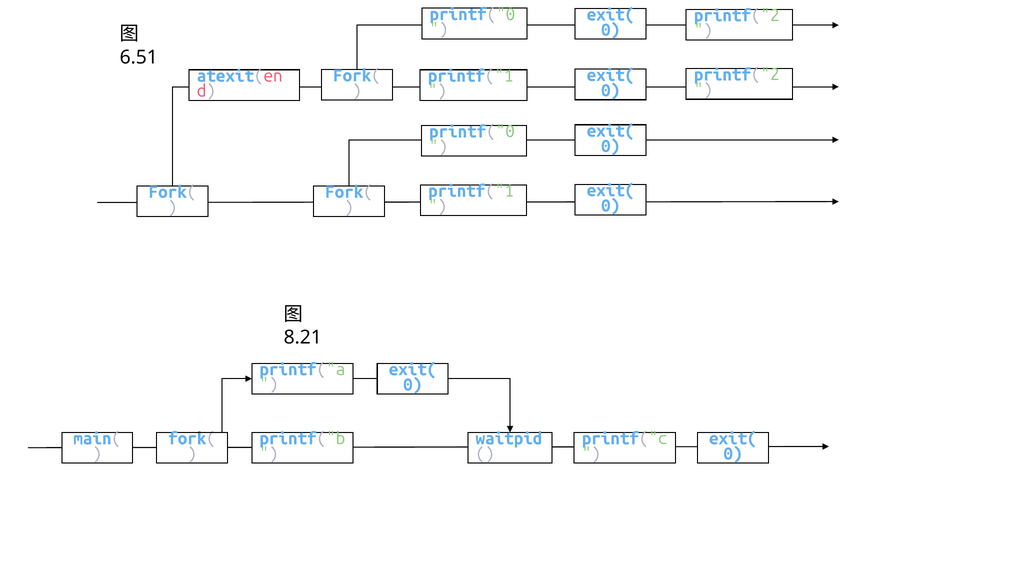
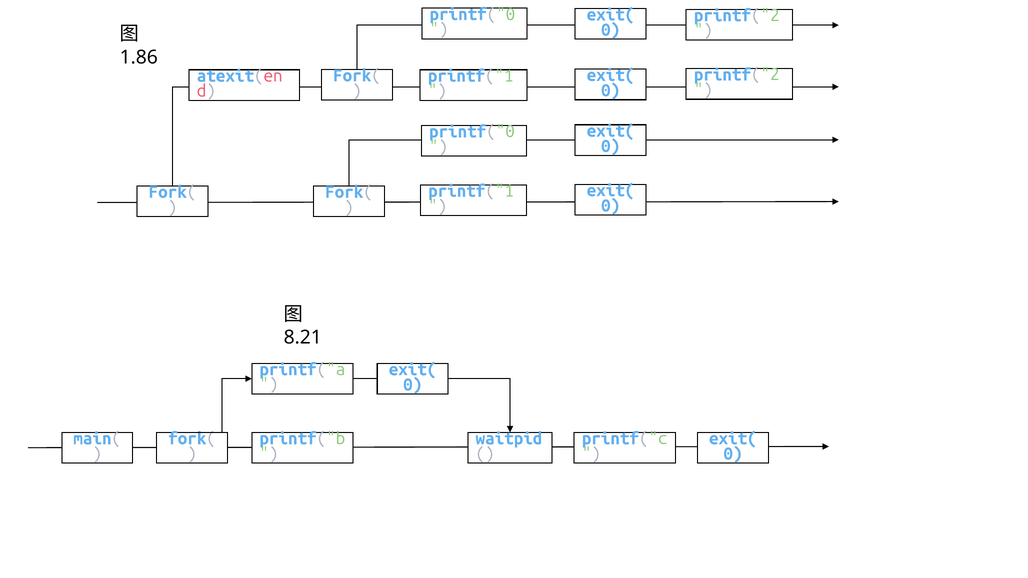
6.51: 6.51 -> 1.86
